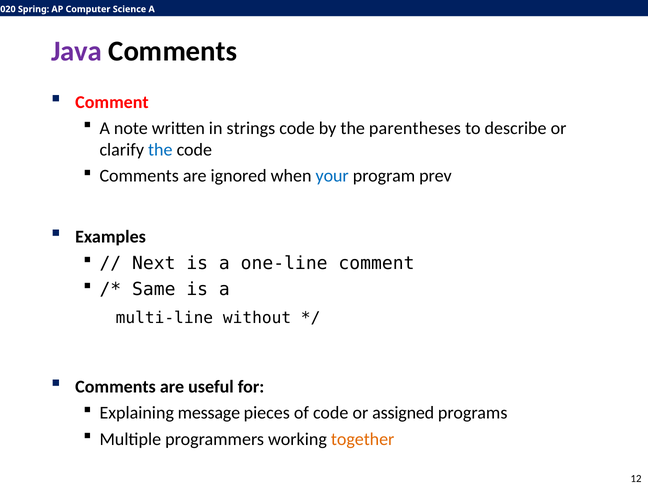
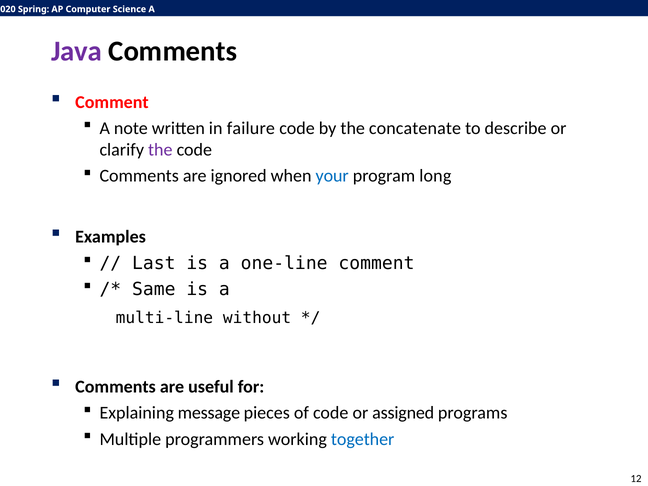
strings: strings -> failure
parentheses: parentheses -> concatenate
the at (160, 150) colour: blue -> purple
prev: prev -> long
Next: Next -> Last
together colour: orange -> blue
